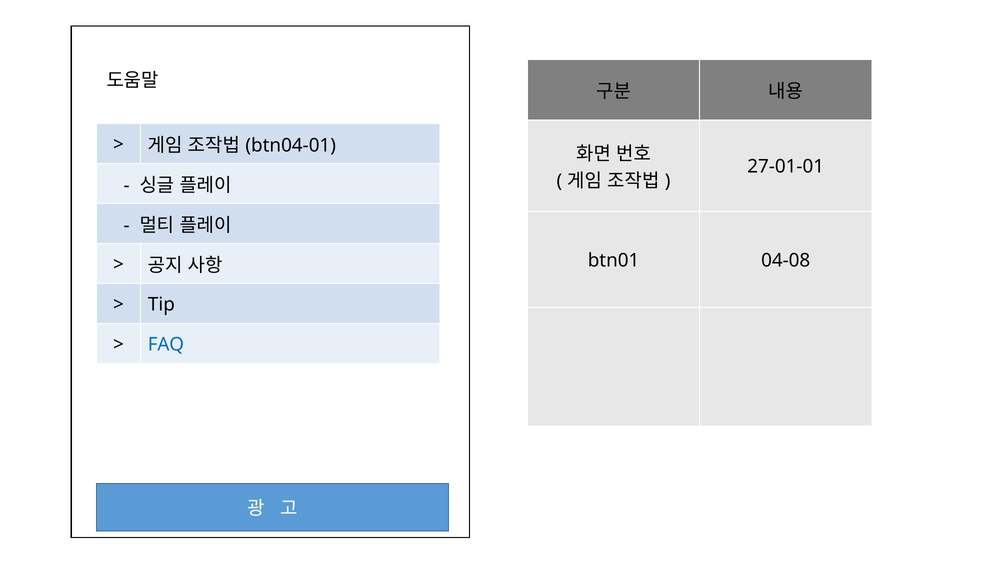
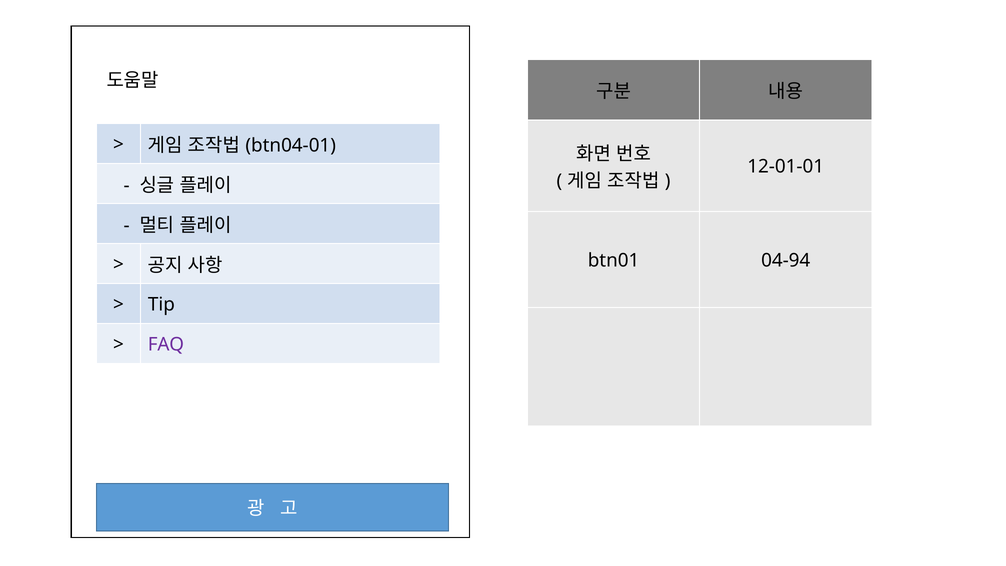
27-01-01: 27-01-01 -> 12-01-01
04-08: 04-08 -> 04-94
FAQ colour: blue -> purple
